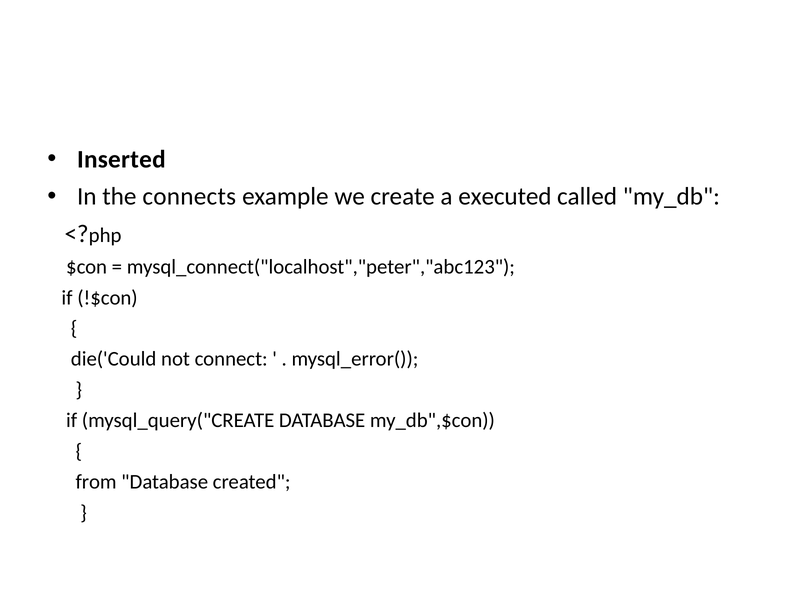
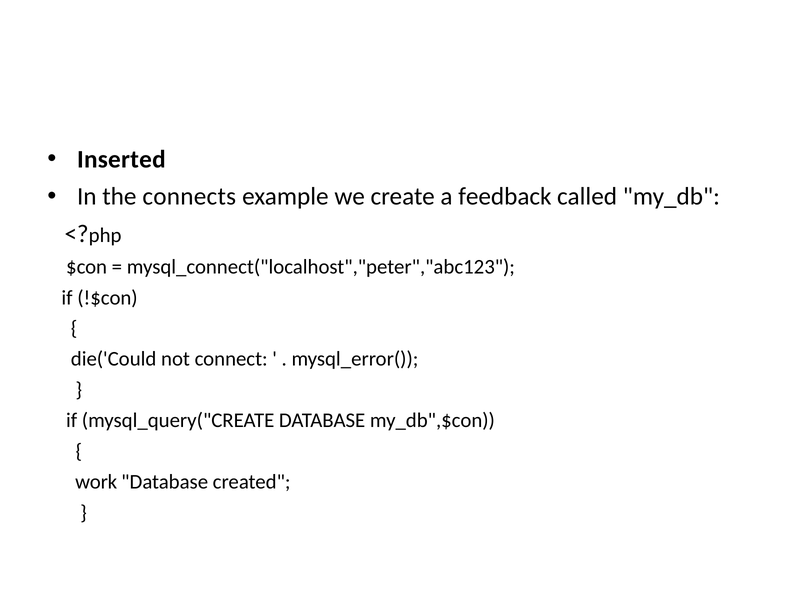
executed: executed -> feedback
from: from -> work
